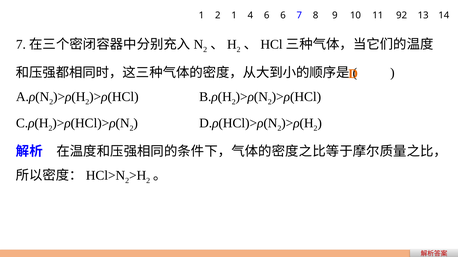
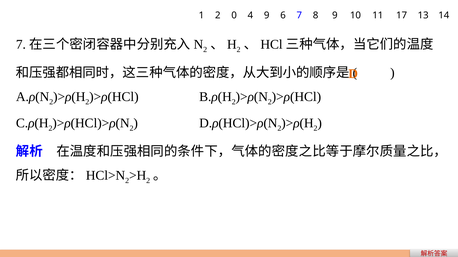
2 1: 1 -> 0
4 6: 6 -> 9
92: 92 -> 17
